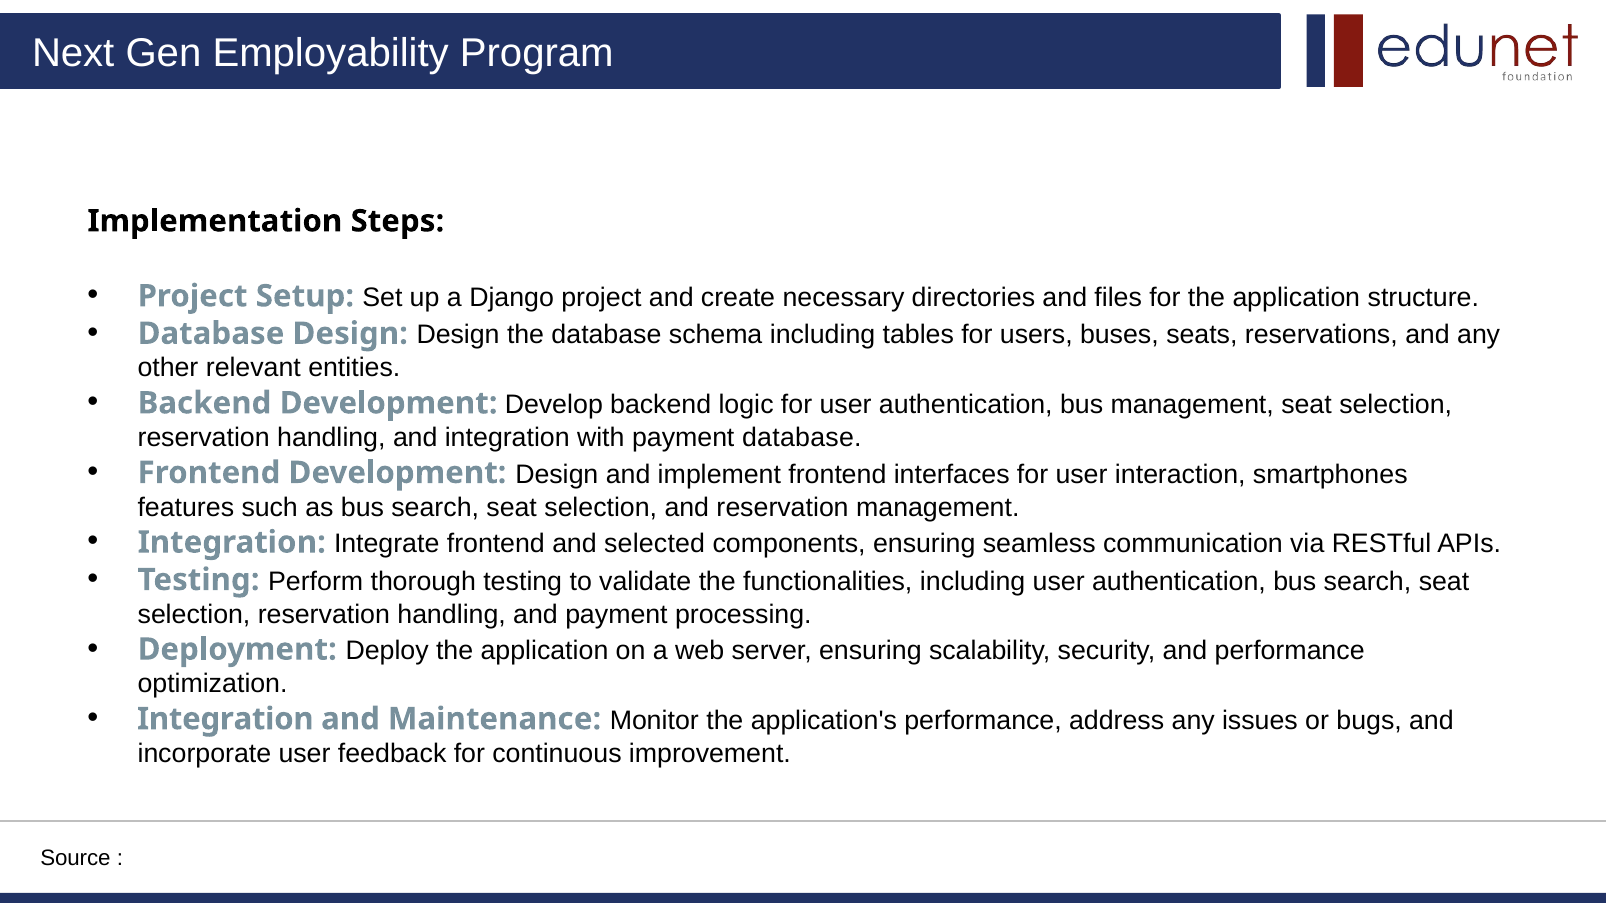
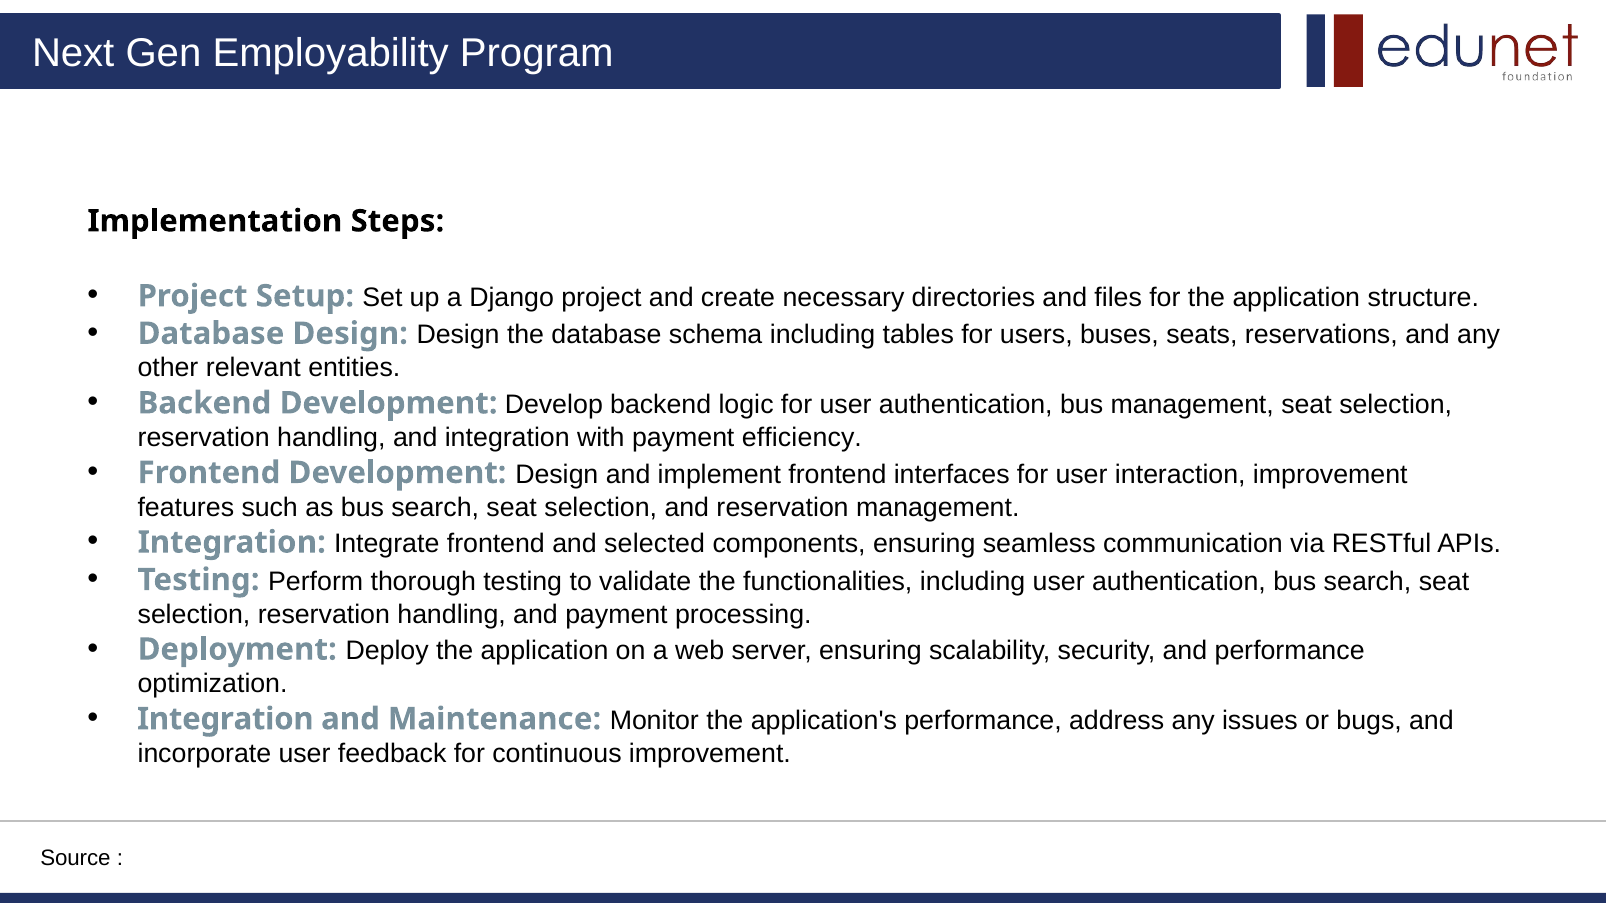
payment database: database -> efficiency
interaction smartphones: smartphones -> improvement
